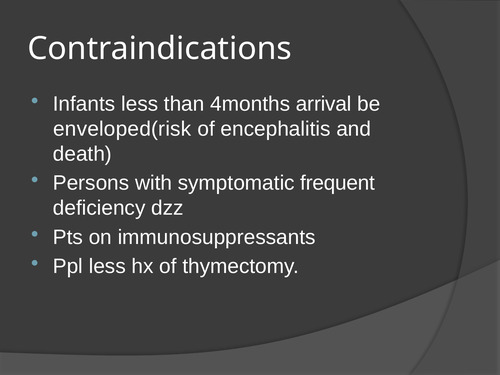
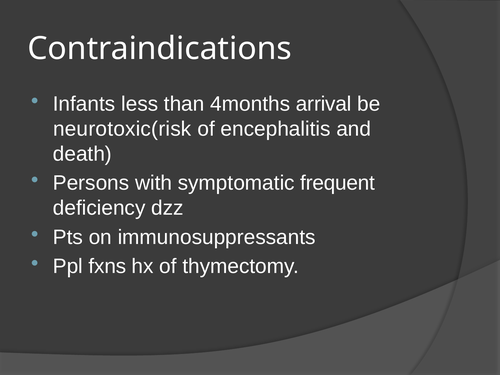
enveloped(risk: enveloped(risk -> neurotoxic(risk
Ppl less: less -> fxns
